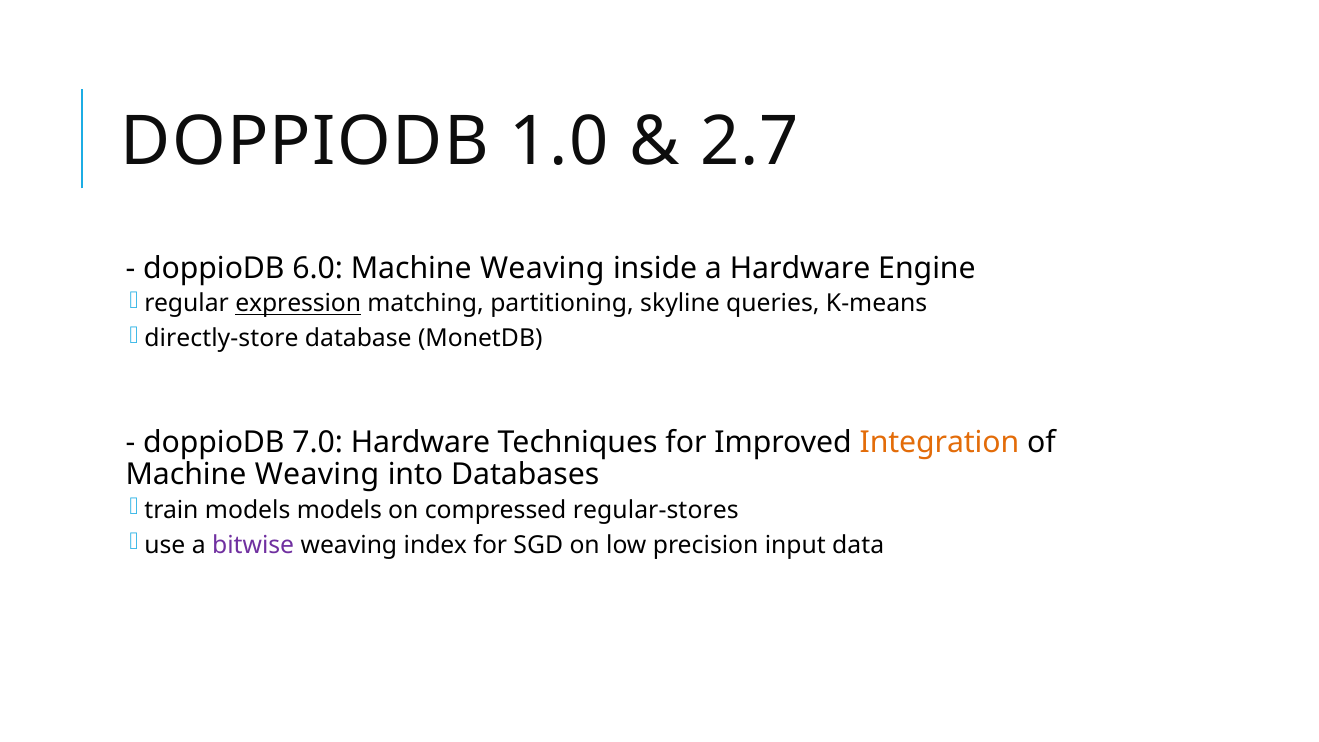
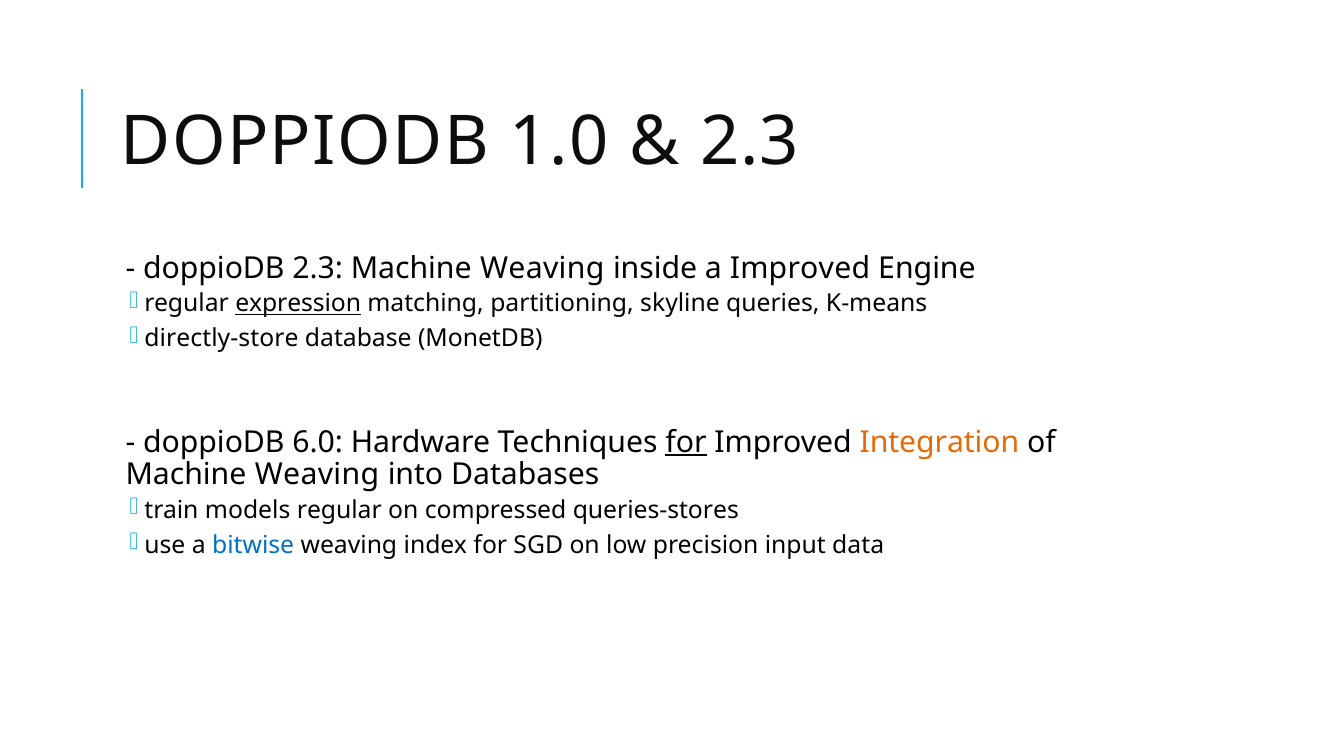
2.7 at (750, 142): 2.7 -> 2.3
doppioDB 6.0: 6.0 -> 2.3
a Hardware: Hardware -> Improved
7.0: 7.0 -> 6.0
for at (686, 442) underline: none -> present
models models: models -> regular
regular-stores: regular-stores -> queries-stores
bitwise colour: purple -> blue
